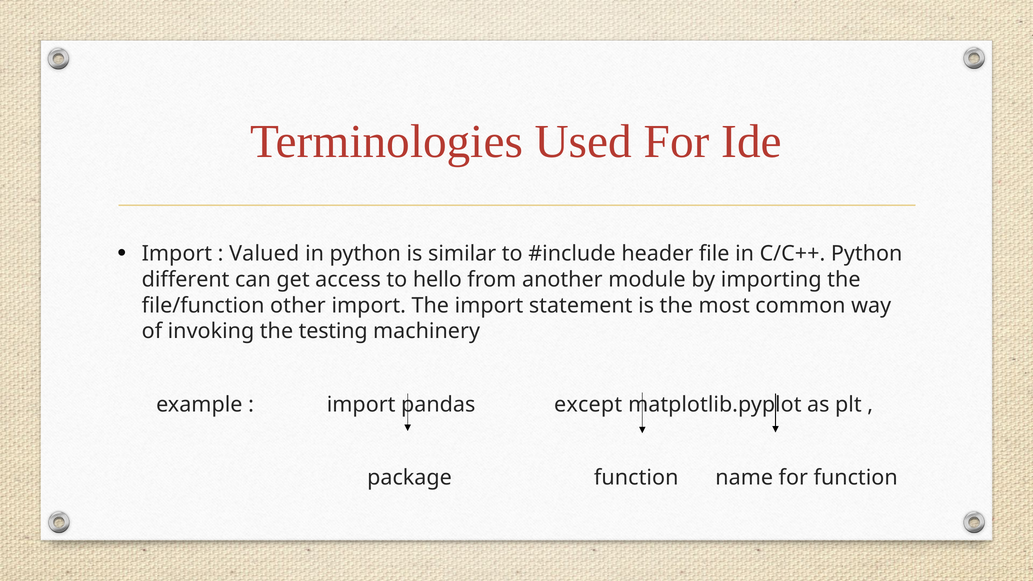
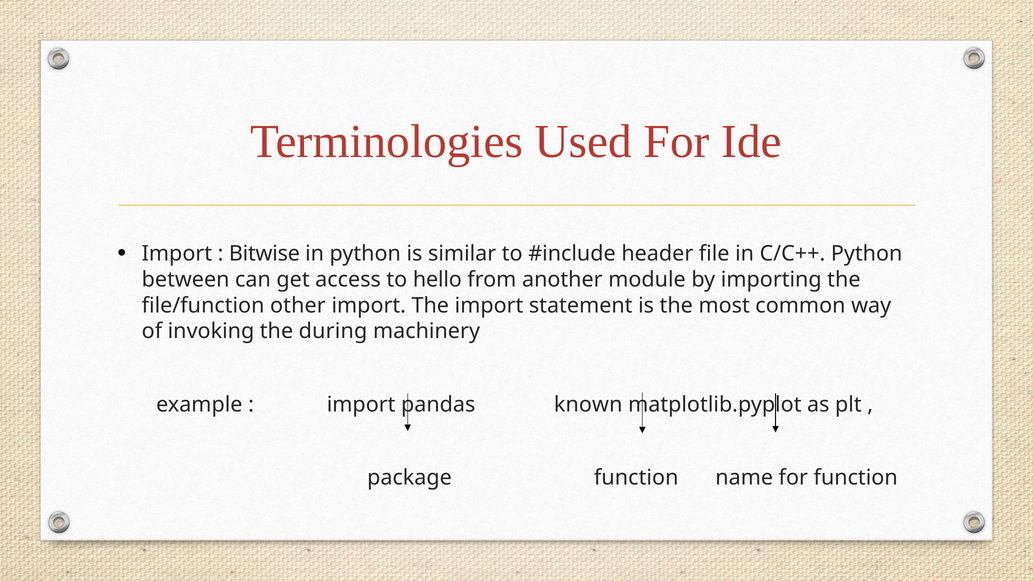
Valued: Valued -> Bitwise
different: different -> between
testing: testing -> during
except: except -> known
